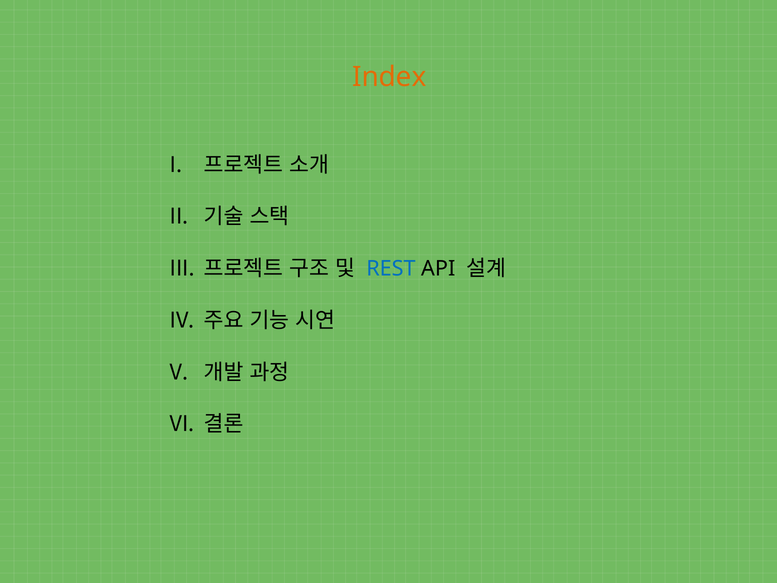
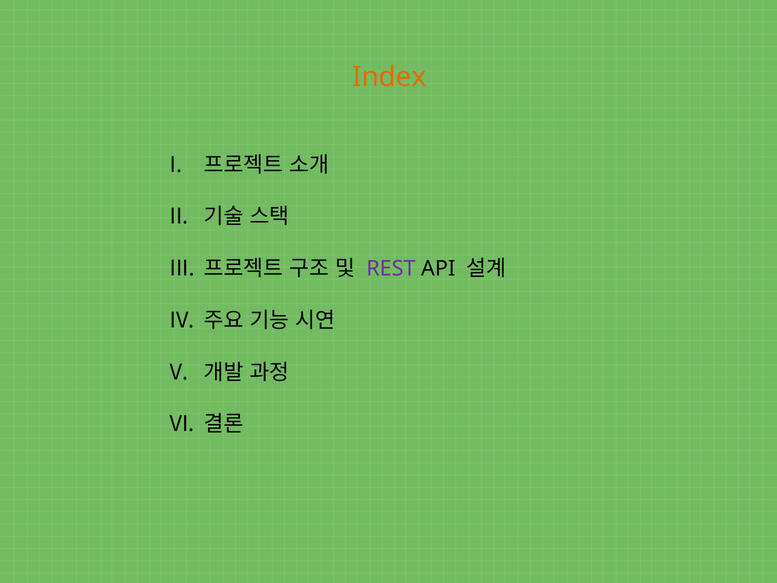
REST colour: blue -> purple
